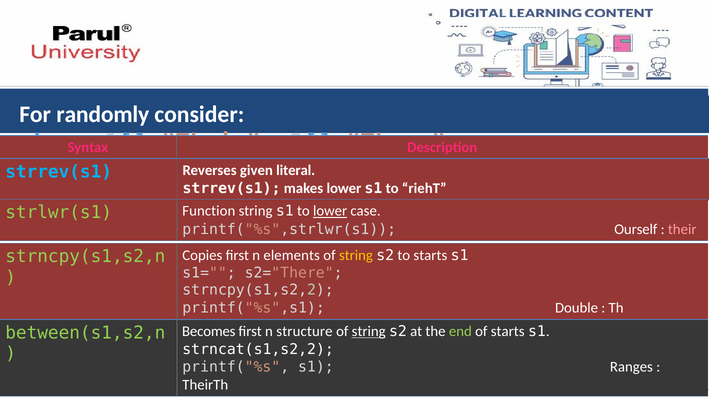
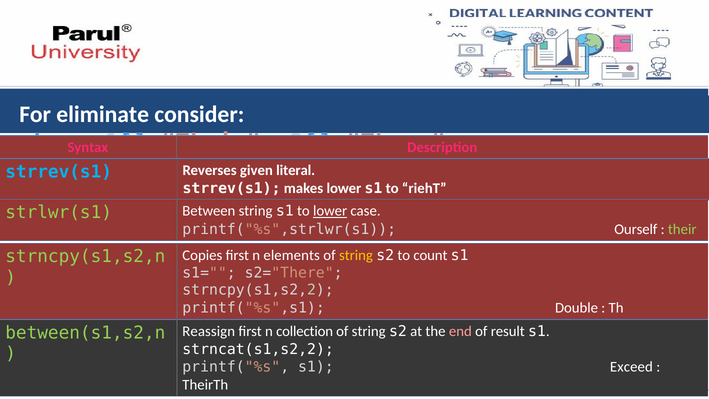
randomly: randomly -> eliminate
Function: Function -> Between
their colour: pink -> light green
to starts: starts -> count
Becomes: Becomes -> Reassign
structure: structure -> collection
string at (369, 331) underline: present -> none
end colour: light green -> pink
of starts: starts -> result
Ranges: Ranges -> Exceed
